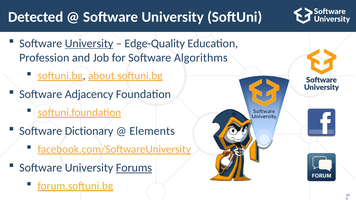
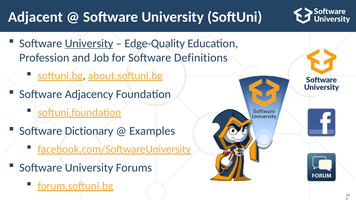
Detected: Detected -> Adjacent
Algorithms: Algorithms -> Definitions
Elements: Elements -> Examples
Forums underline: present -> none
